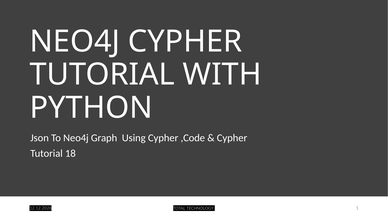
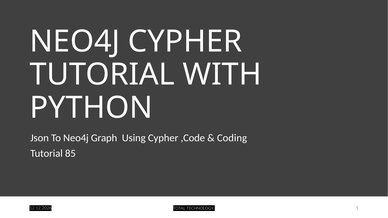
Cypher at (232, 138): Cypher -> Coding
18: 18 -> 85
